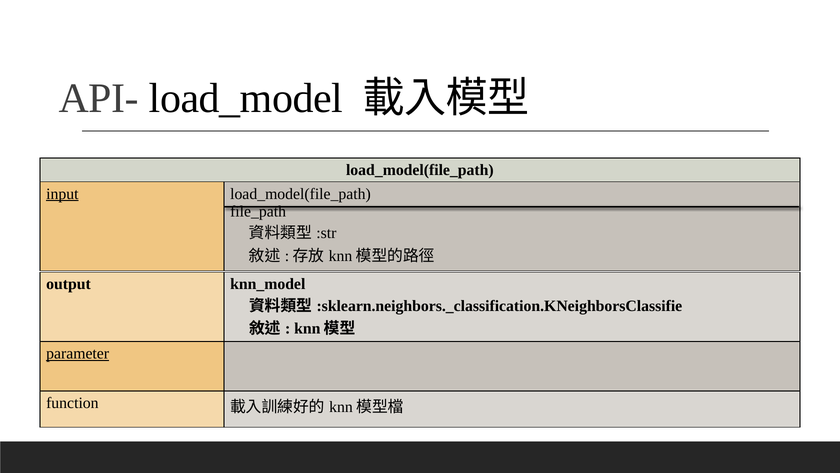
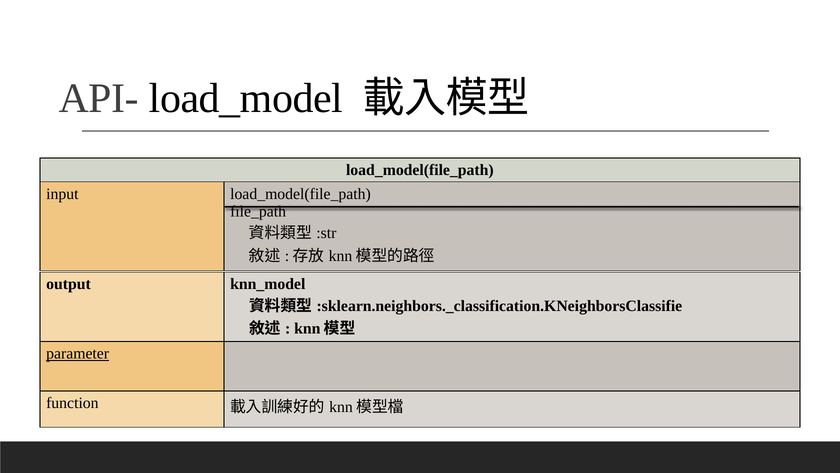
input underline: present -> none
